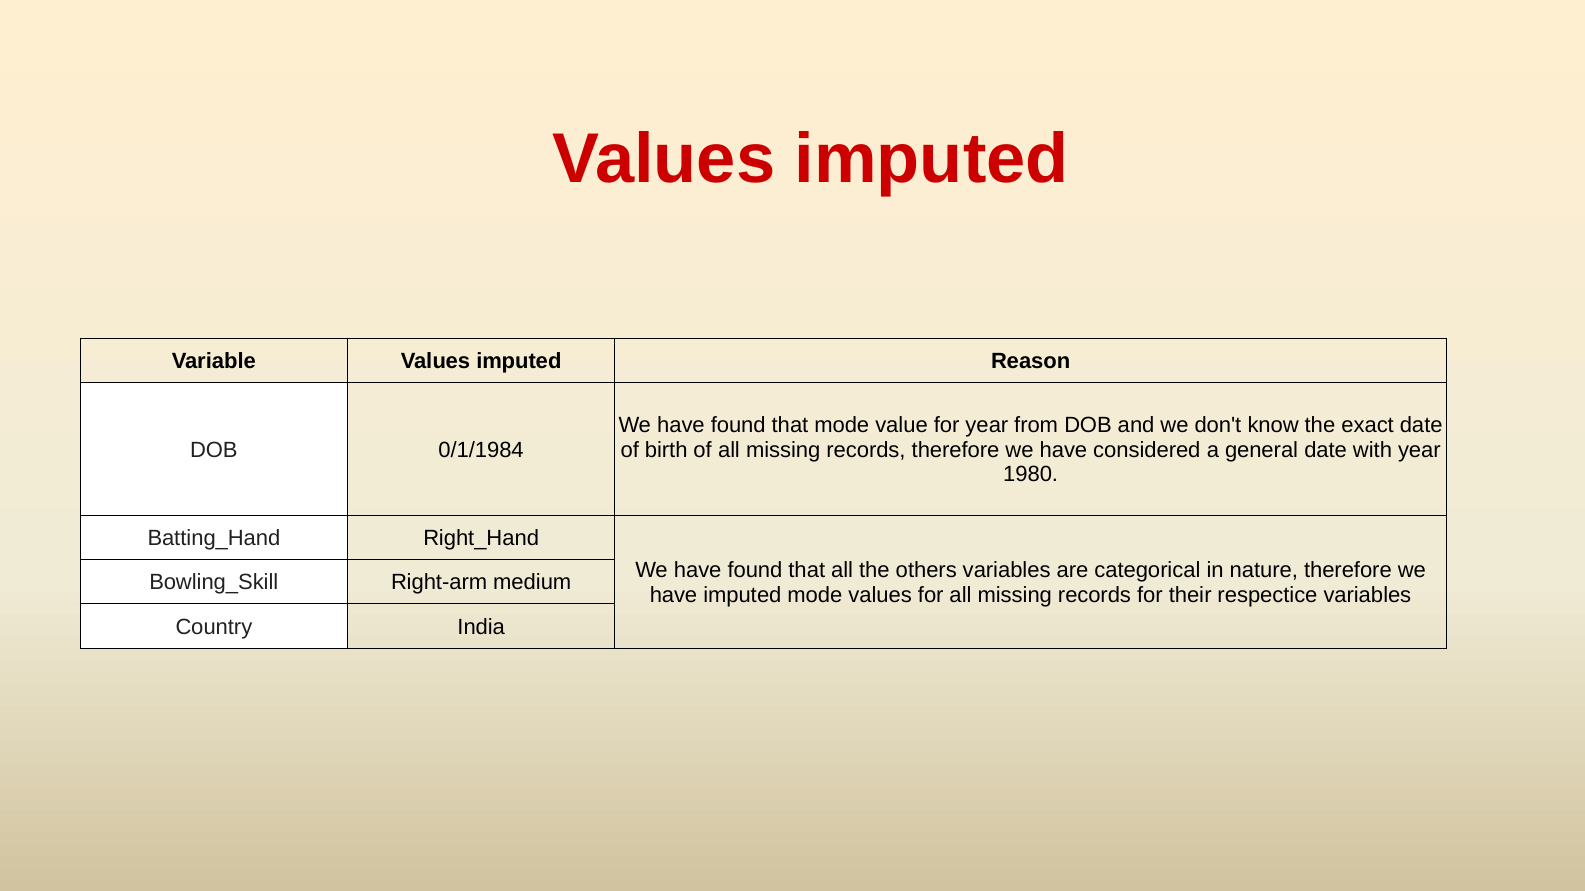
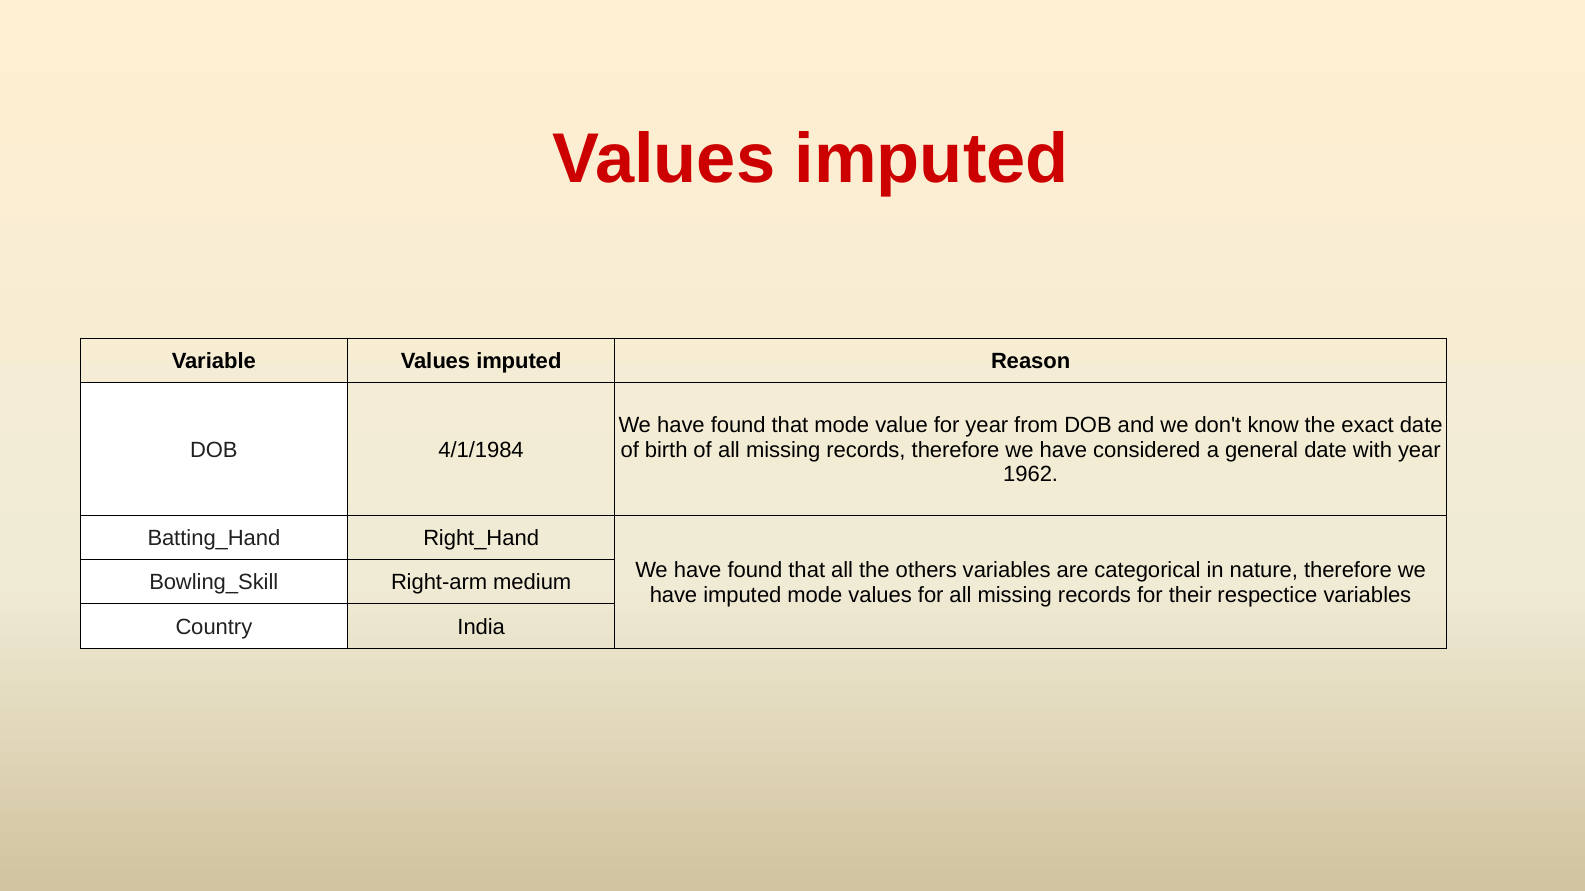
0/1/1984: 0/1/1984 -> 4/1/1984
1980: 1980 -> 1962
